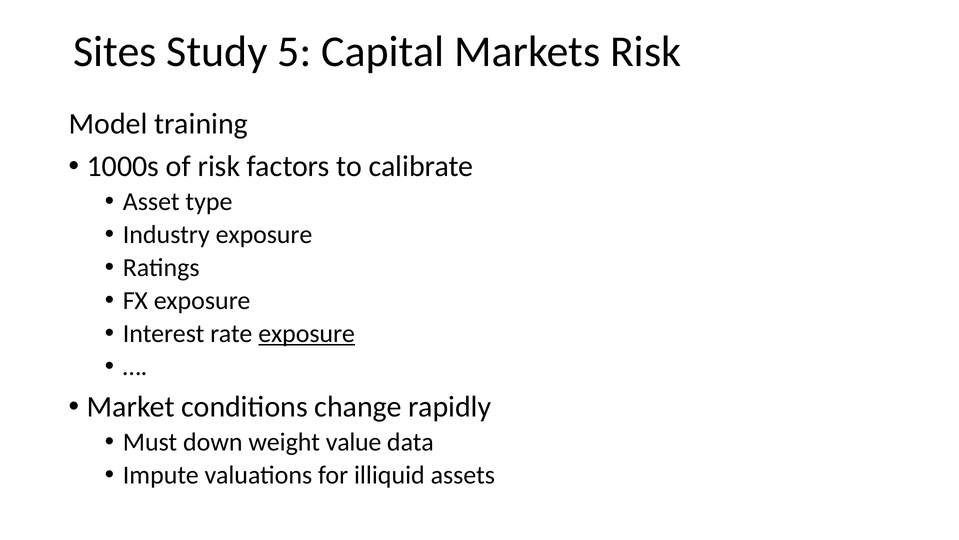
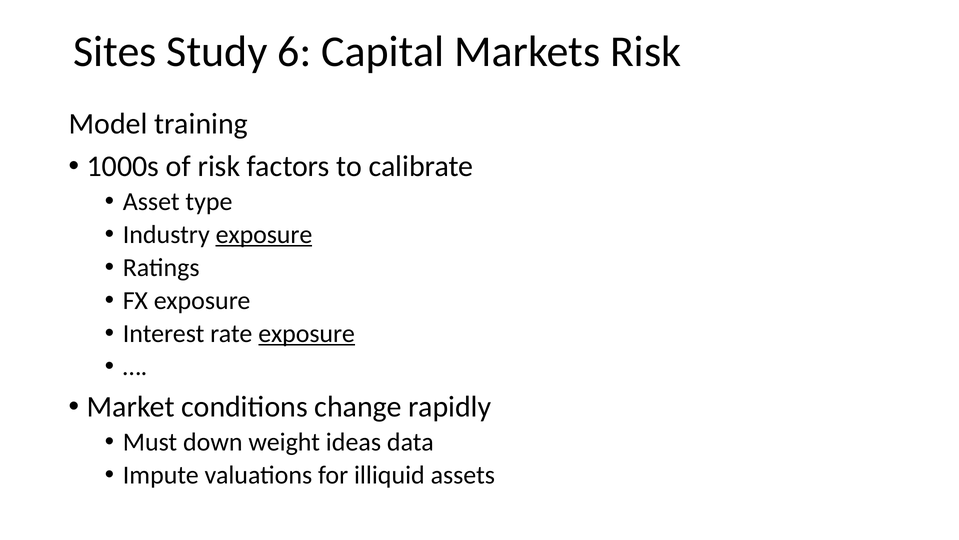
5: 5 -> 6
exposure at (264, 234) underline: none -> present
value: value -> ideas
